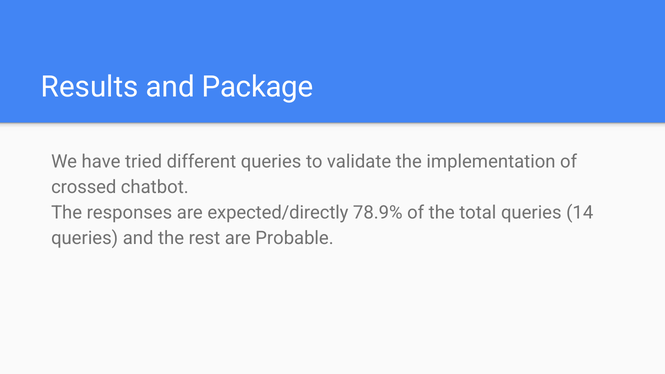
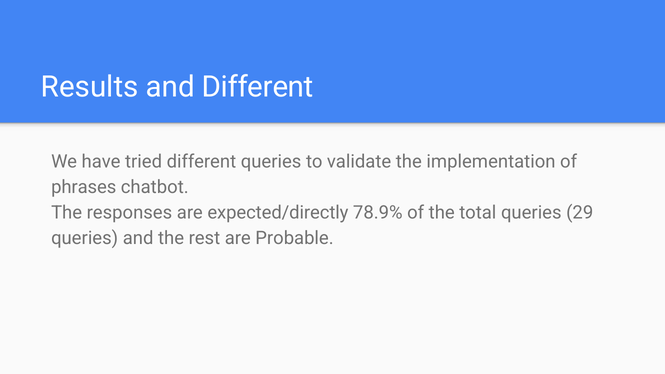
and Package: Package -> Different
crossed: crossed -> phrases
14: 14 -> 29
